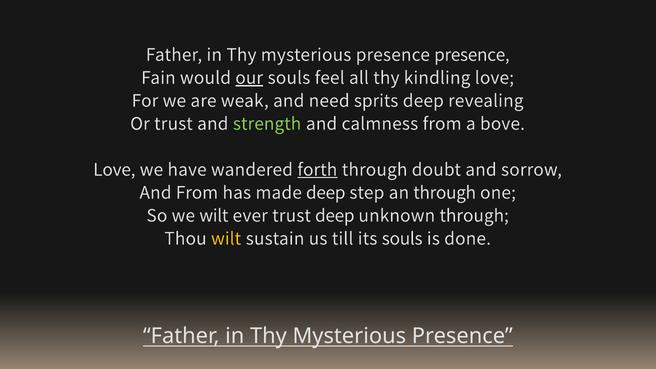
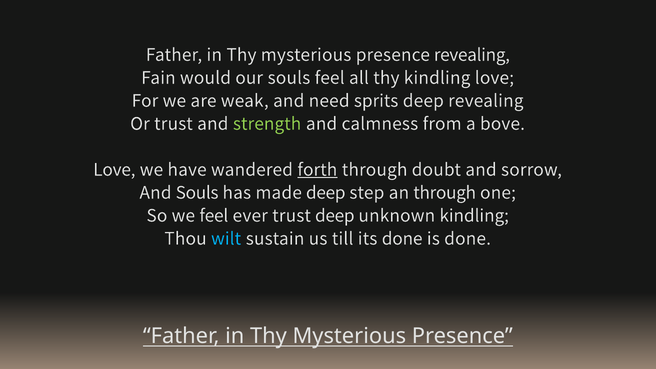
presence presence: presence -> revealing
our underline: present -> none
And From: From -> Souls
we wilt: wilt -> feel
unknown through: through -> kindling
wilt at (226, 238) colour: yellow -> light blue
its souls: souls -> done
